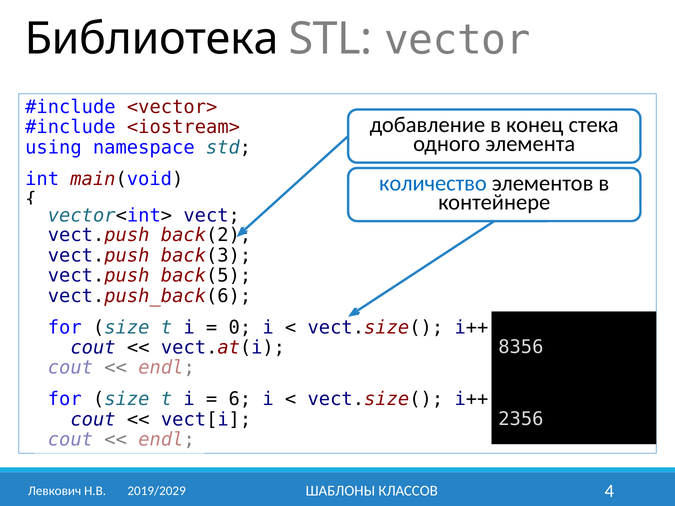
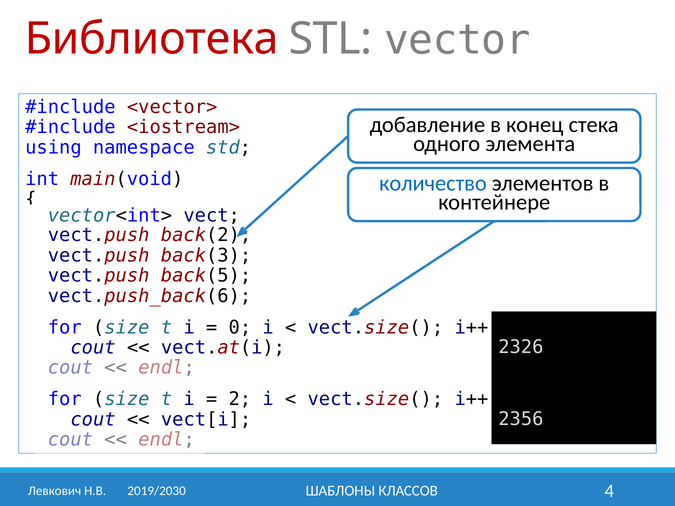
Библиотека colour: black -> red
8356: 8356 -> 2326
6: 6 -> 2
2019/2029: 2019/2029 -> 2019/2030
